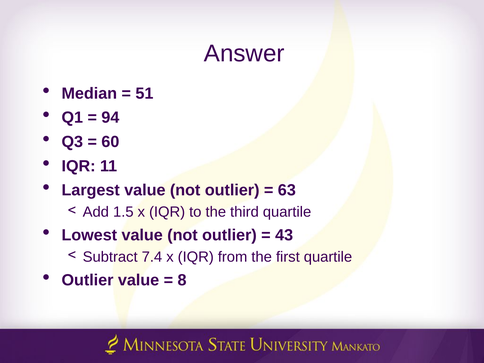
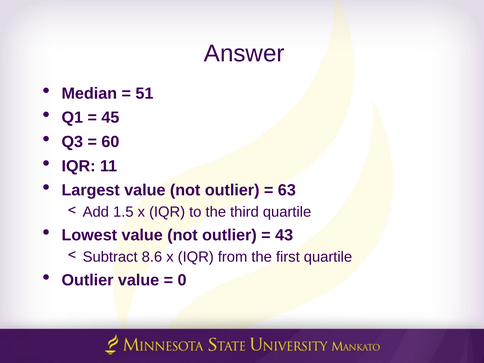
94: 94 -> 45
7.4: 7.4 -> 8.6
8: 8 -> 0
